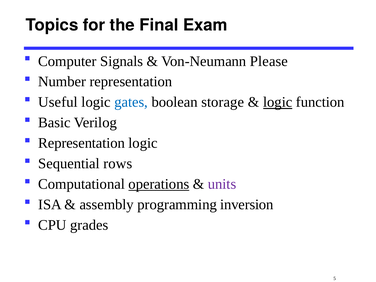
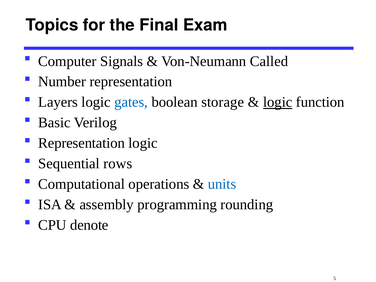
Please: Please -> Called
Useful: Useful -> Layers
operations underline: present -> none
units colour: purple -> blue
inversion: inversion -> rounding
grades: grades -> denote
